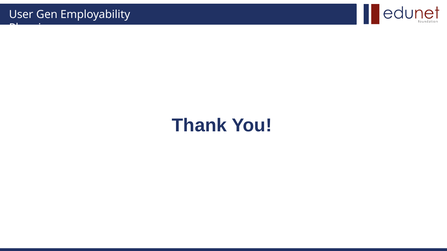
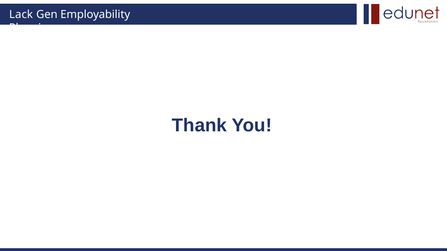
User: User -> Lack
